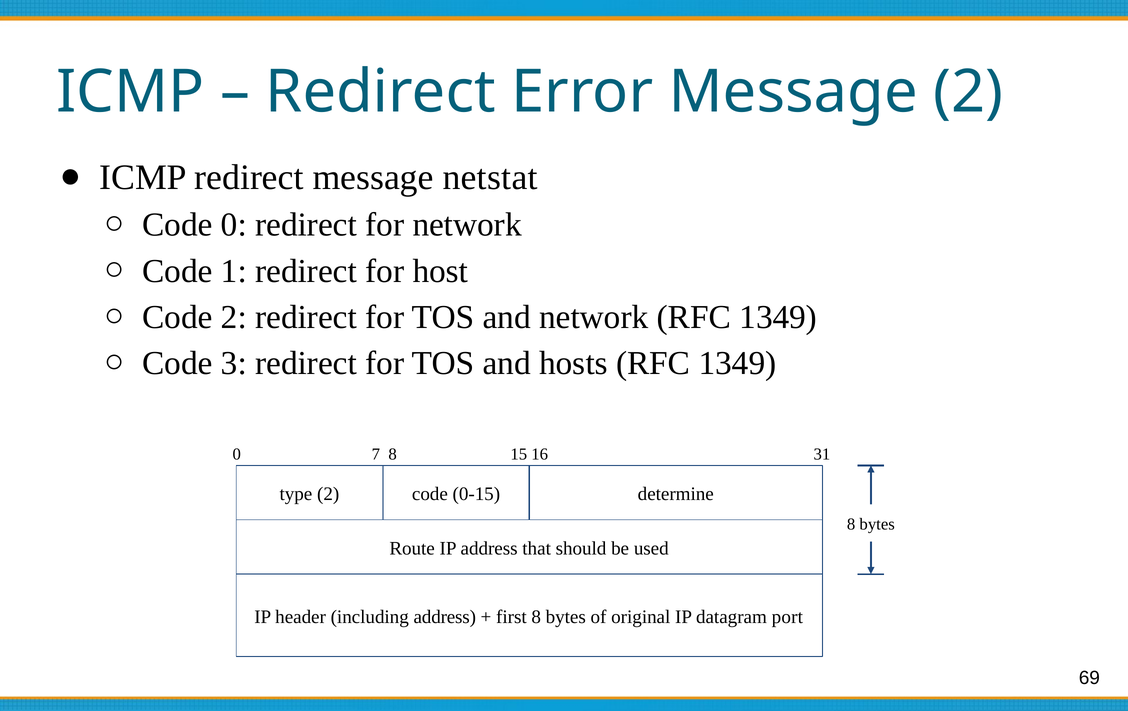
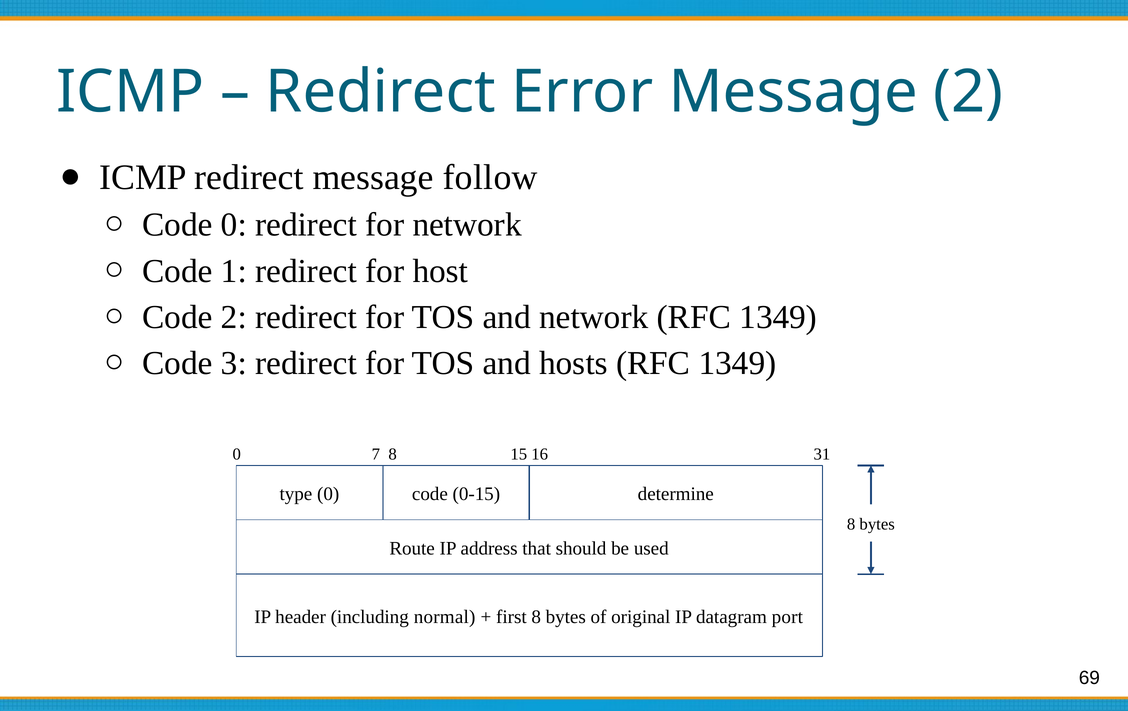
netstat: netstat -> follow
type 2: 2 -> 0
including address: address -> normal
